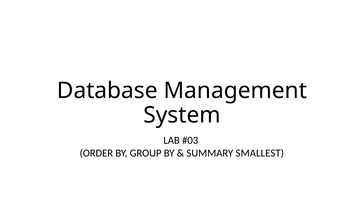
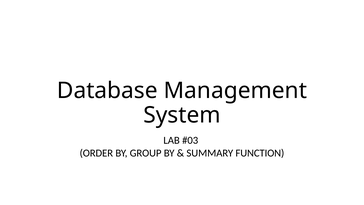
SMALLEST: SMALLEST -> FUNCTION
